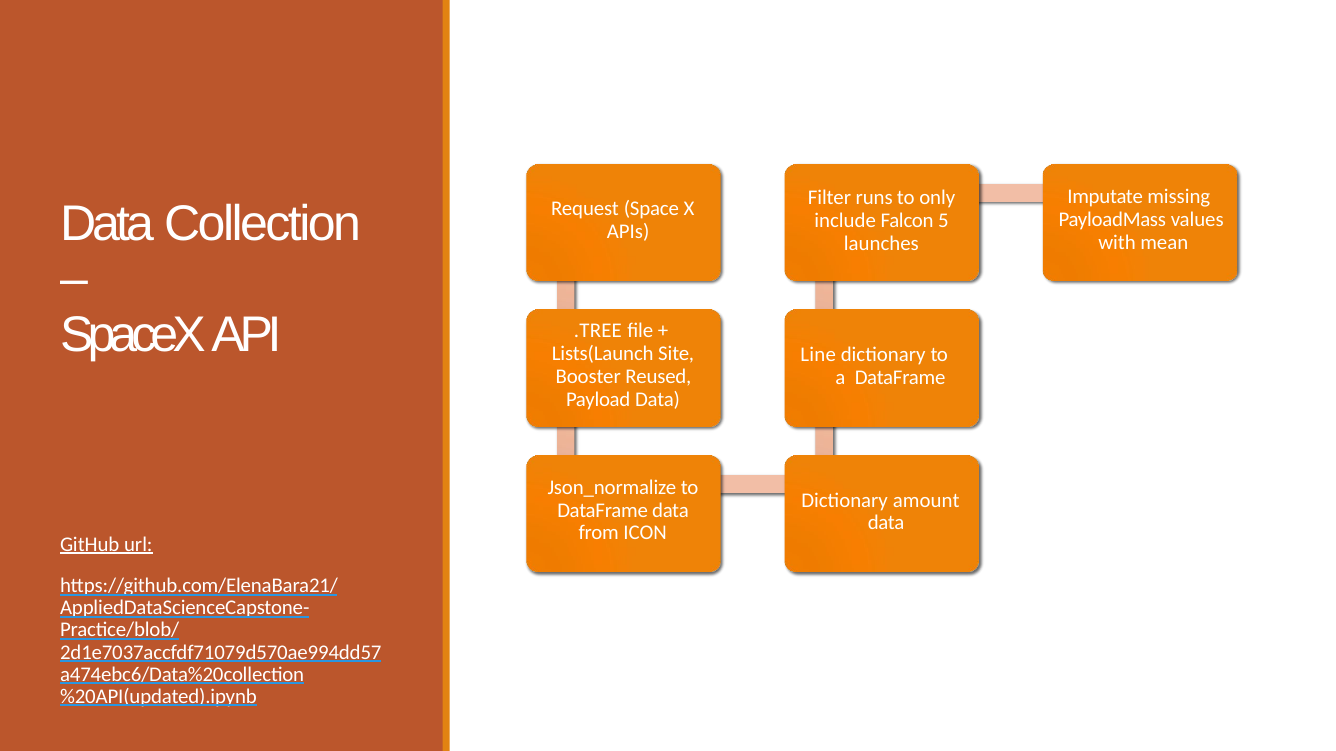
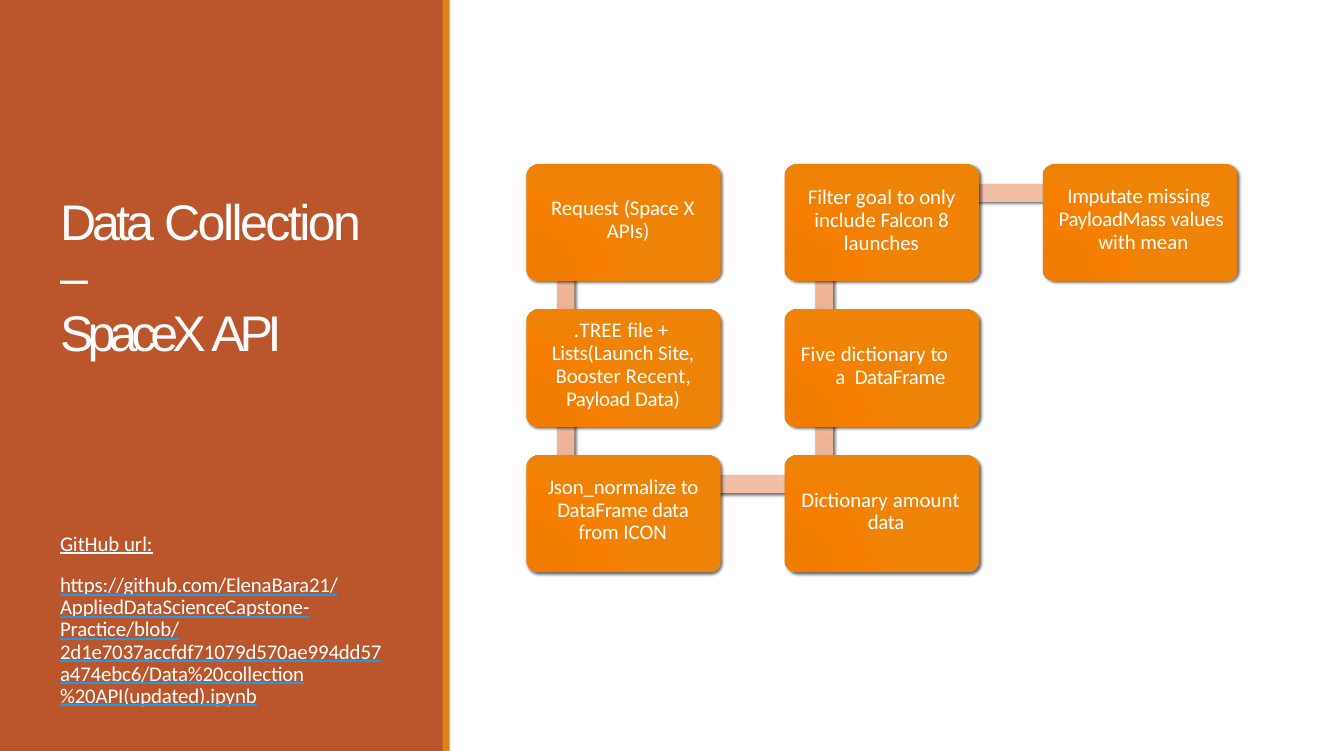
runs: runs -> goal
5: 5 -> 8
Line: Line -> Five
Reused: Reused -> Recent
